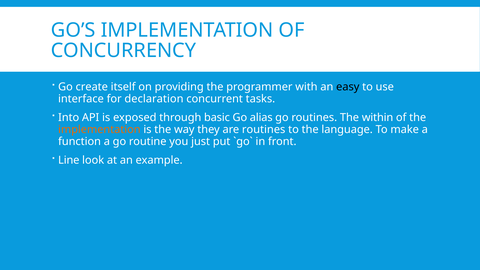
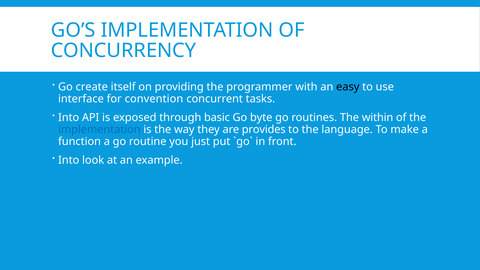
declaration: declaration -> convention
alias: alias -> byte
implementation at (99, 129) colour: orange -> blue
are routines: routines -> provides
Line at (69, 160): Line -> Into
